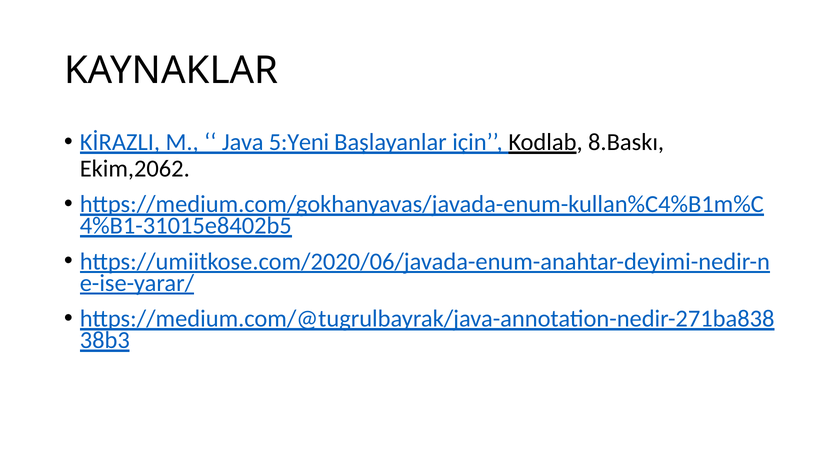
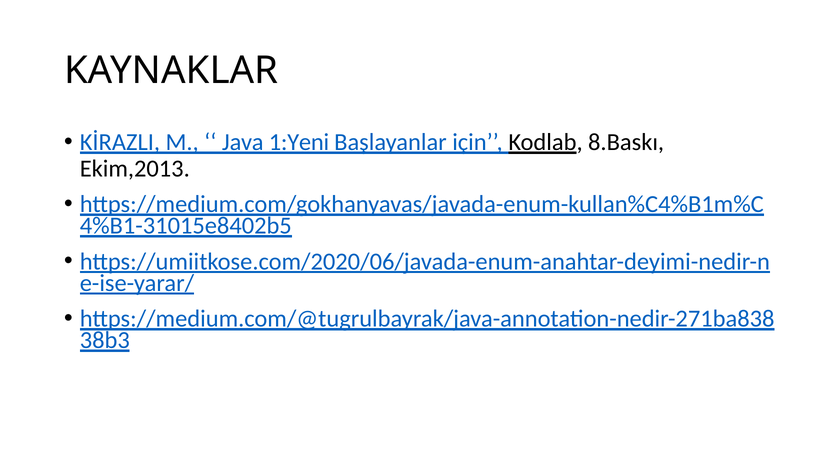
5:Yeni: 5:Yeni -> 1:Yeni
Ekim,2062: Ekim,2062 -> Ekim,2013
